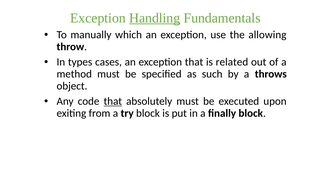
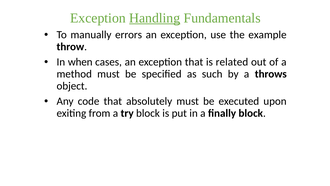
which: which -> errors
allowing: allowing -> example
types: types -> when
that at (113, 101) underline: present -> none
